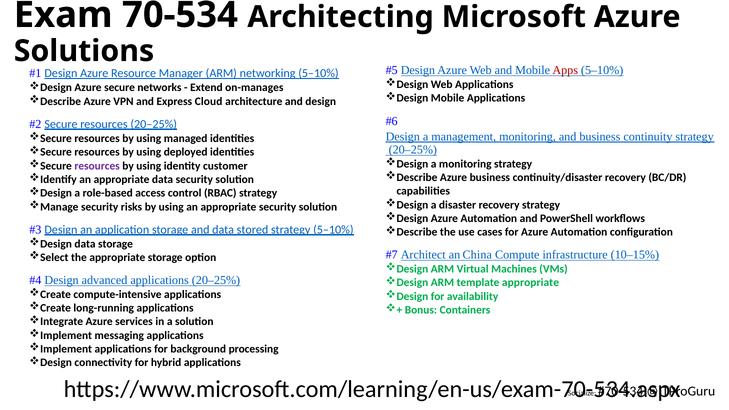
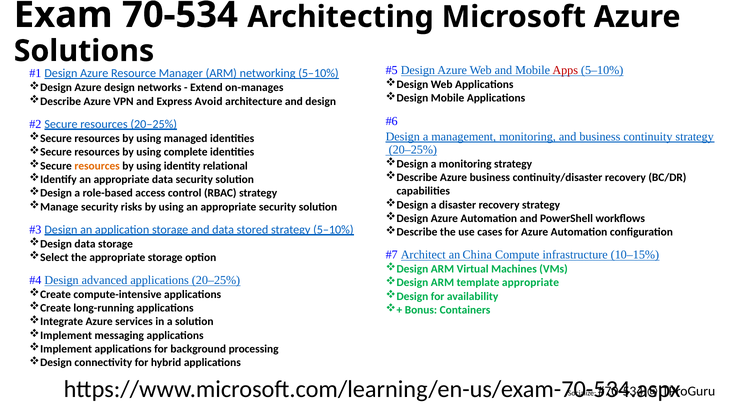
Azure secure: secure -> design
Cloud: Cloud -> Avoid
deployed: deployed -> complete
resources at (97, 166) colour: purple -> orange
customer: customer -> relational
